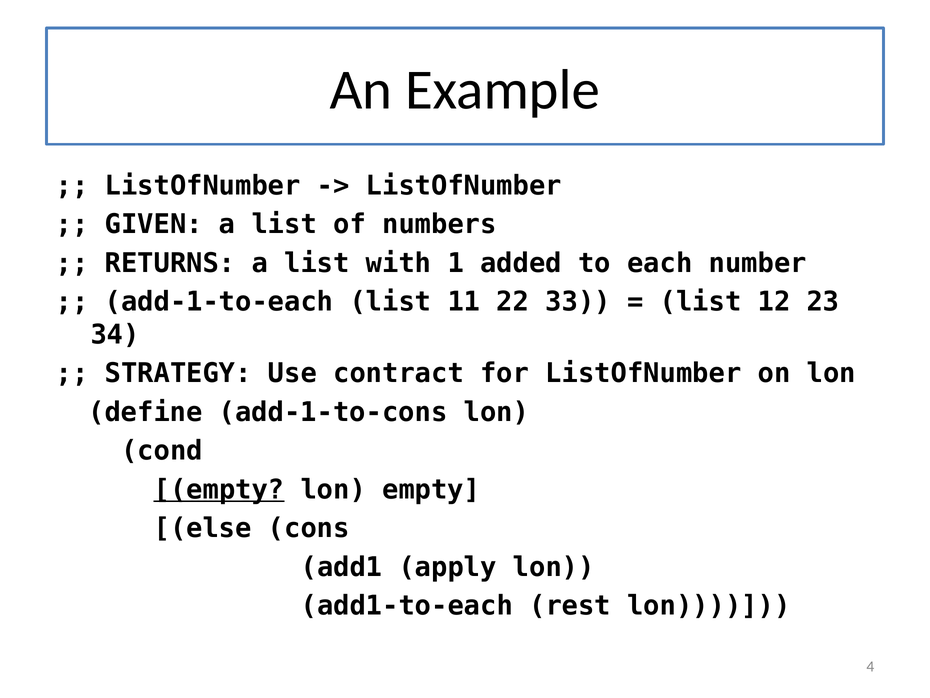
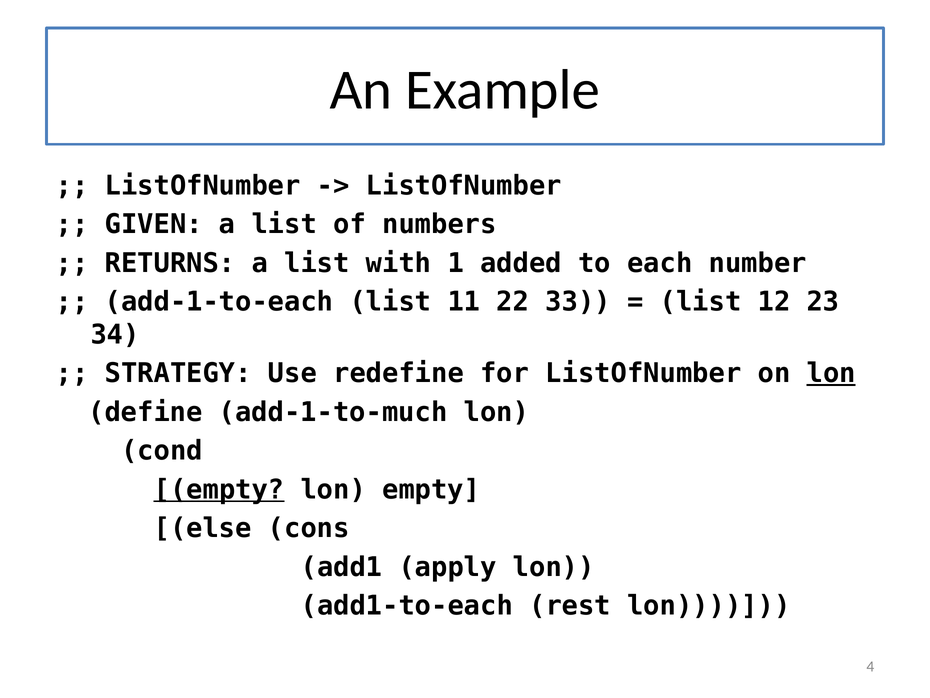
contract: contract -> redefine
lon at (831, 373) underline: none -> present
add-1-to-cons: add-1-to-cons -> add-1-to-much
